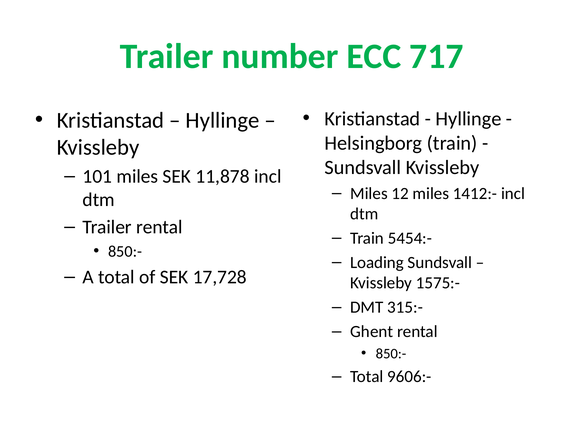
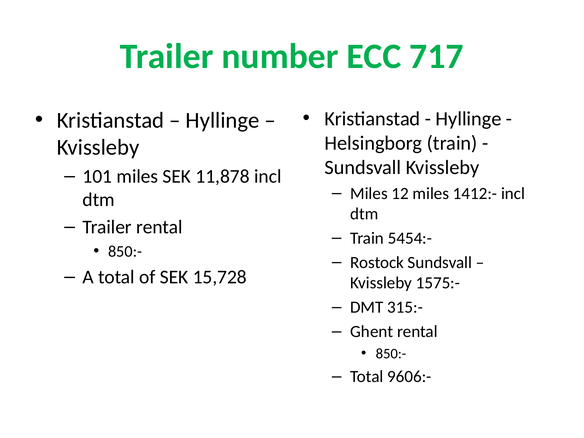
Loading: Loading -> Rostock
17,728: 17,728 -> 15,728
